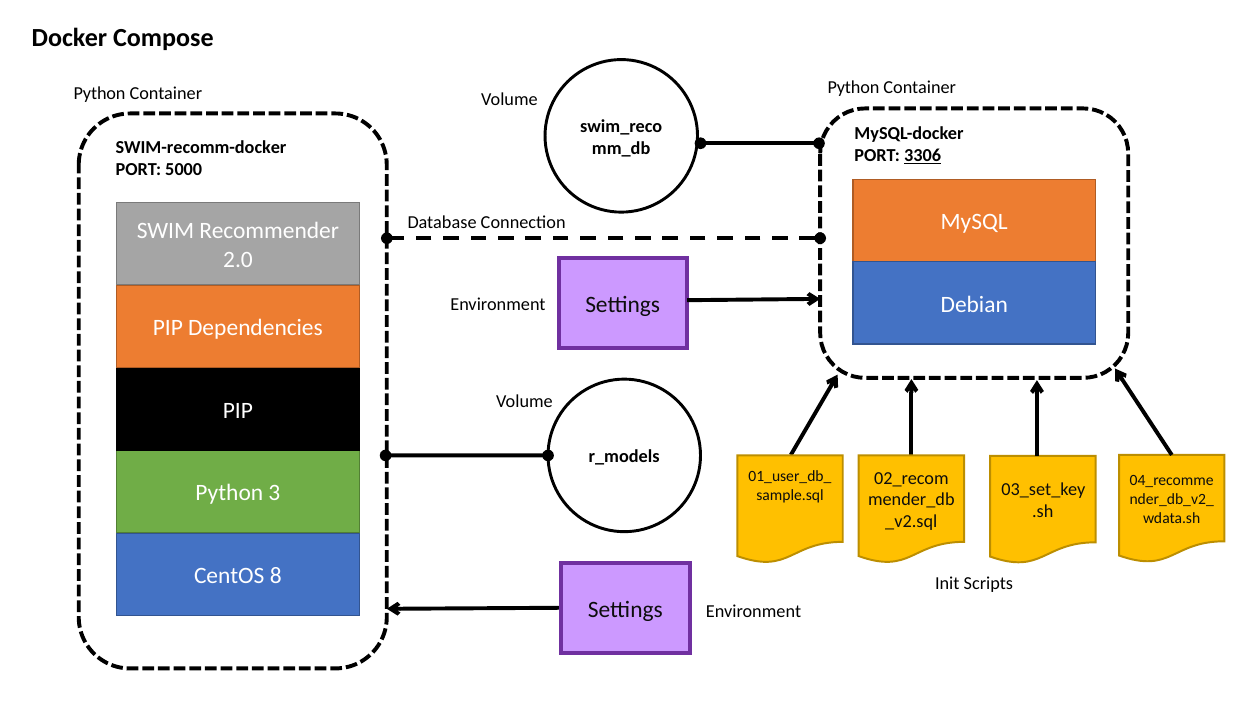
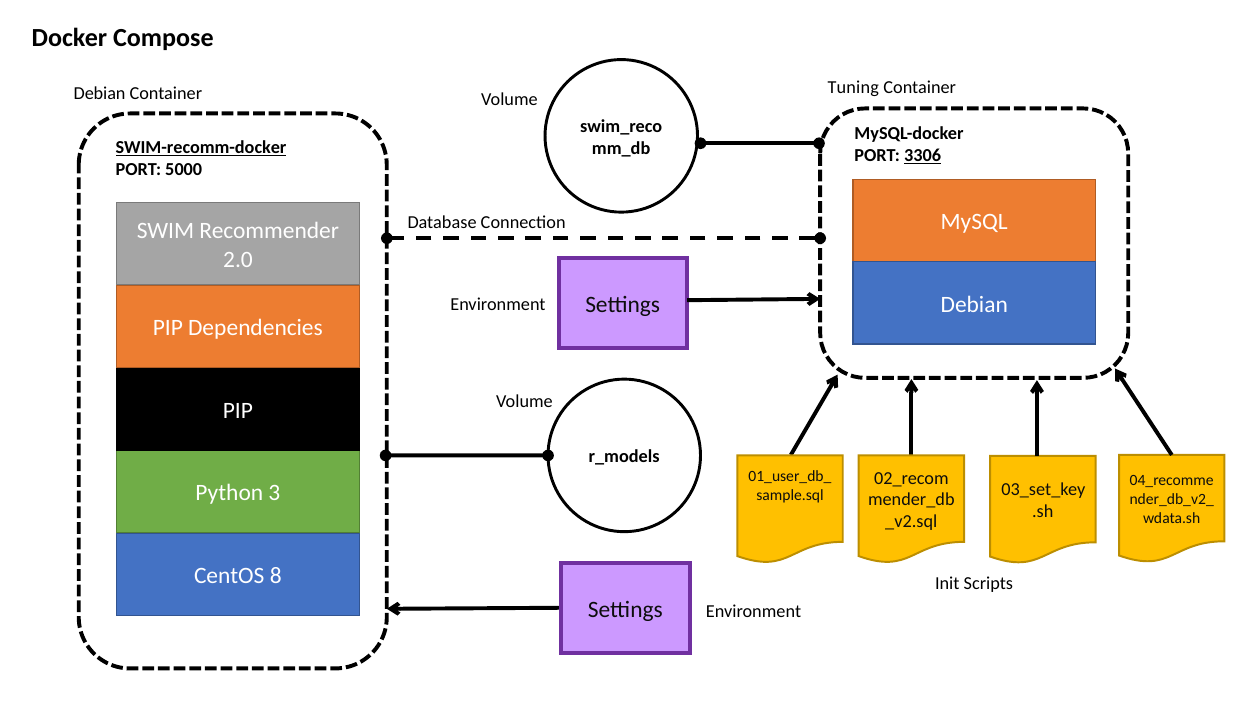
Python at (853, 87): Python -> Tuning
Python at (100, 93): Python -> Debian
SWIM-recomm-docker underline: none -> present
